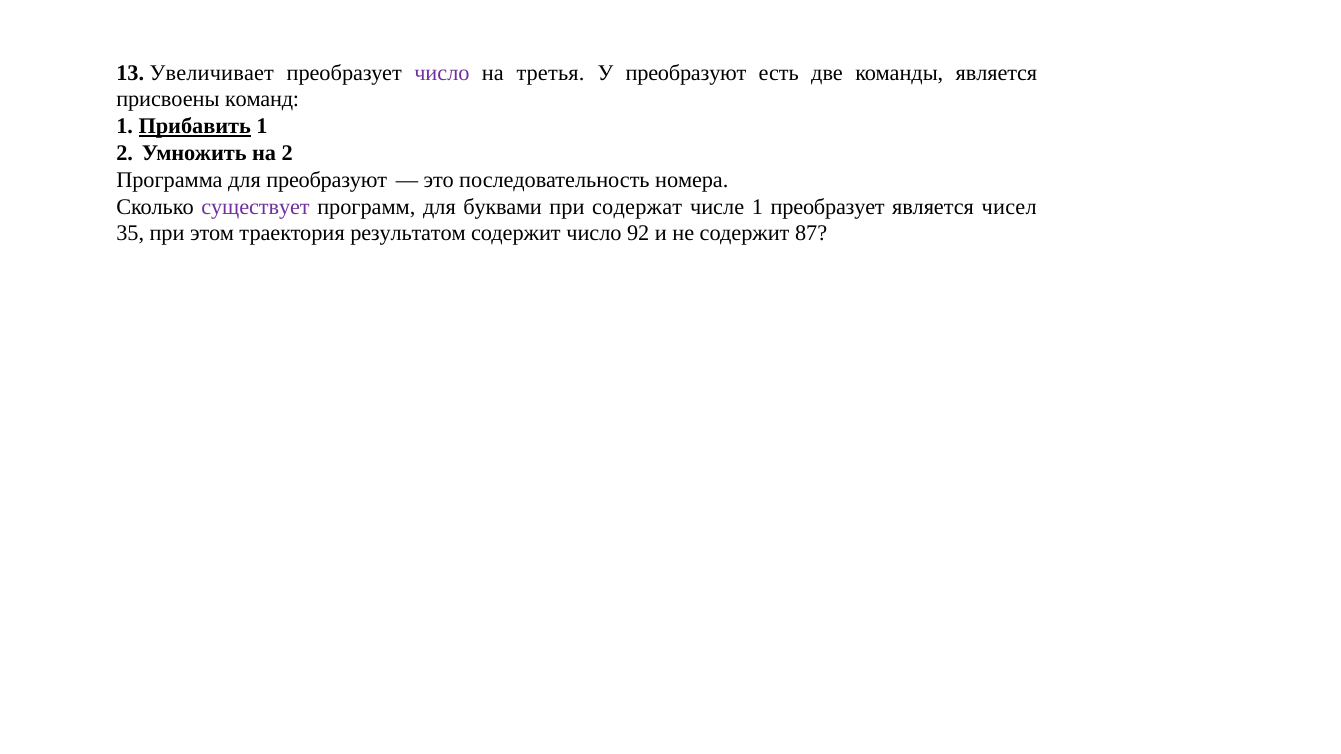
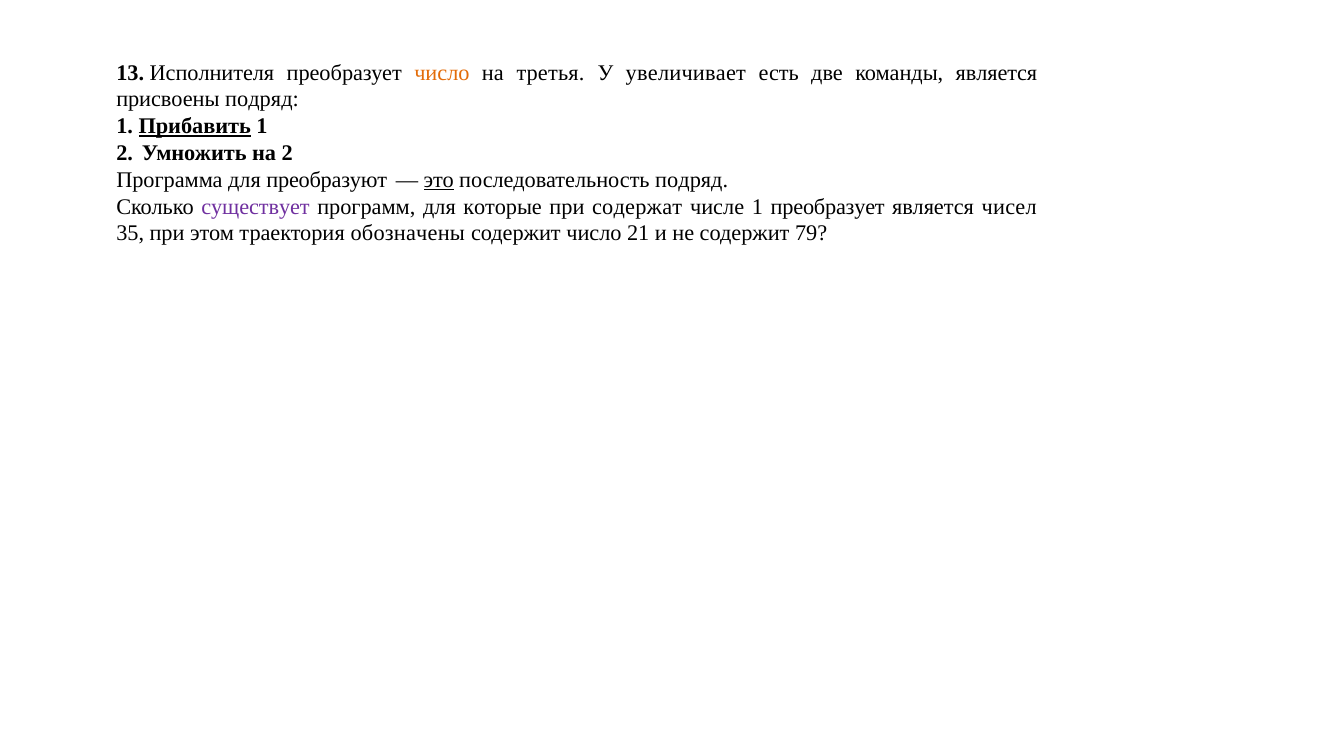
Увеличивает: Увеличивает -> Исполнителя
число at (442, 73) colour: purple -> orange
У преобразуют: преобразуют -> увеличивает
присвоены команд: команд -> подряд
это underline: none -> present
последовательность номера: номера -> подряд
буквами: буквами -> которые
результатом: результатом -> обозначены
92: 92 -> 21
87: 87 -> 79
